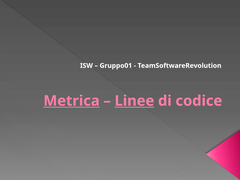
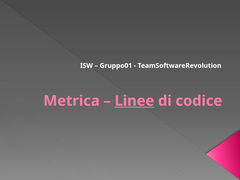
Metrica underline: present -> none
